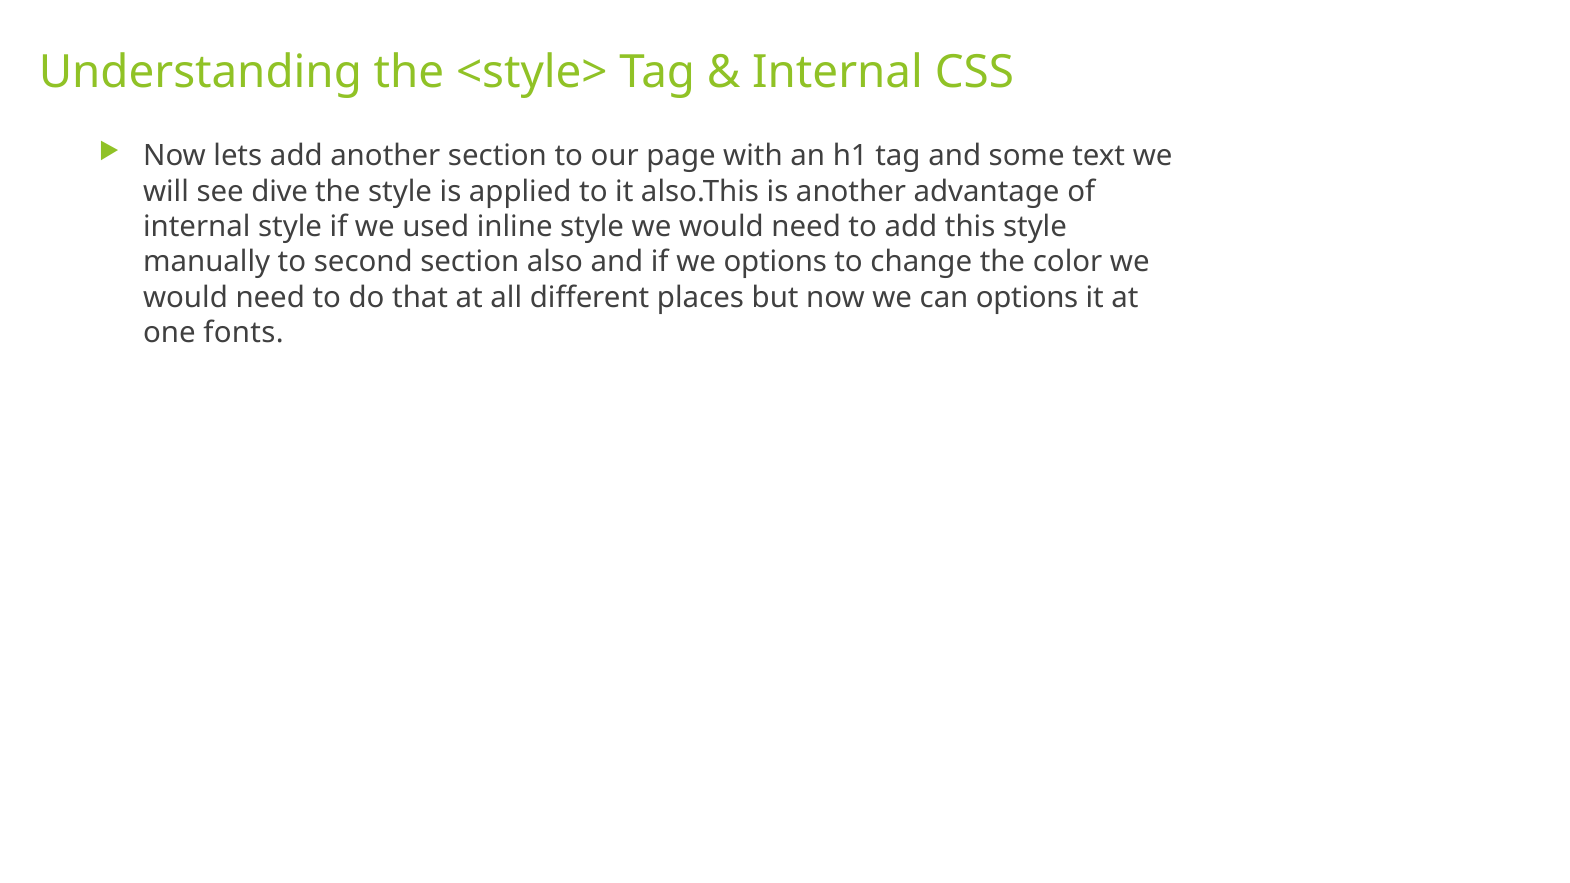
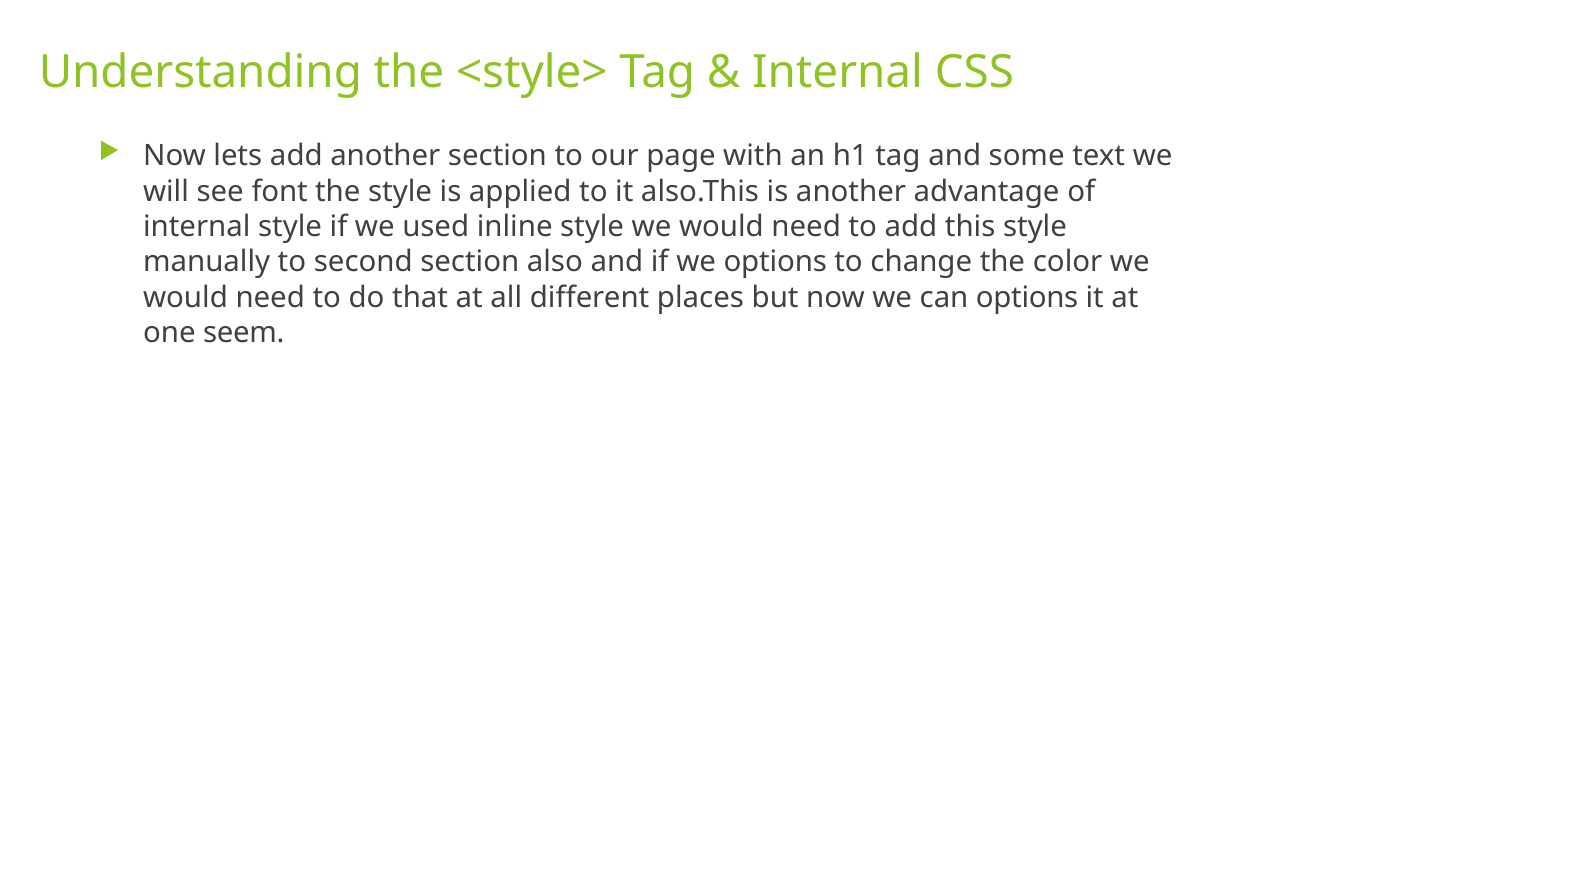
dive: dive -> font
fonts: fonts -> seem
